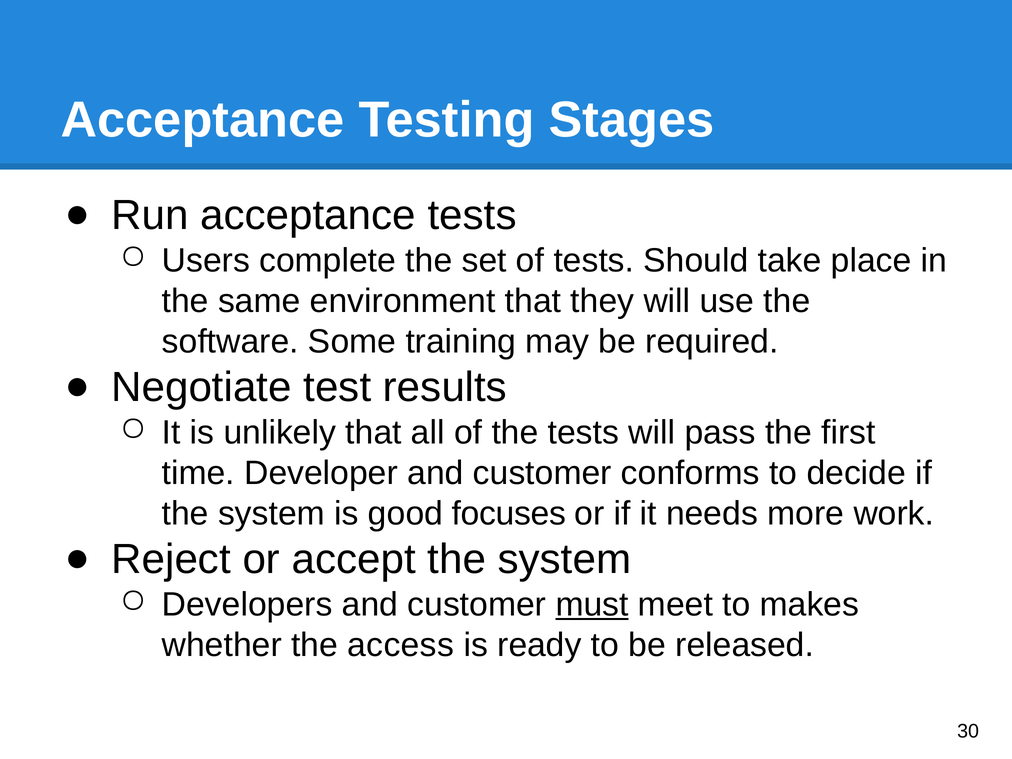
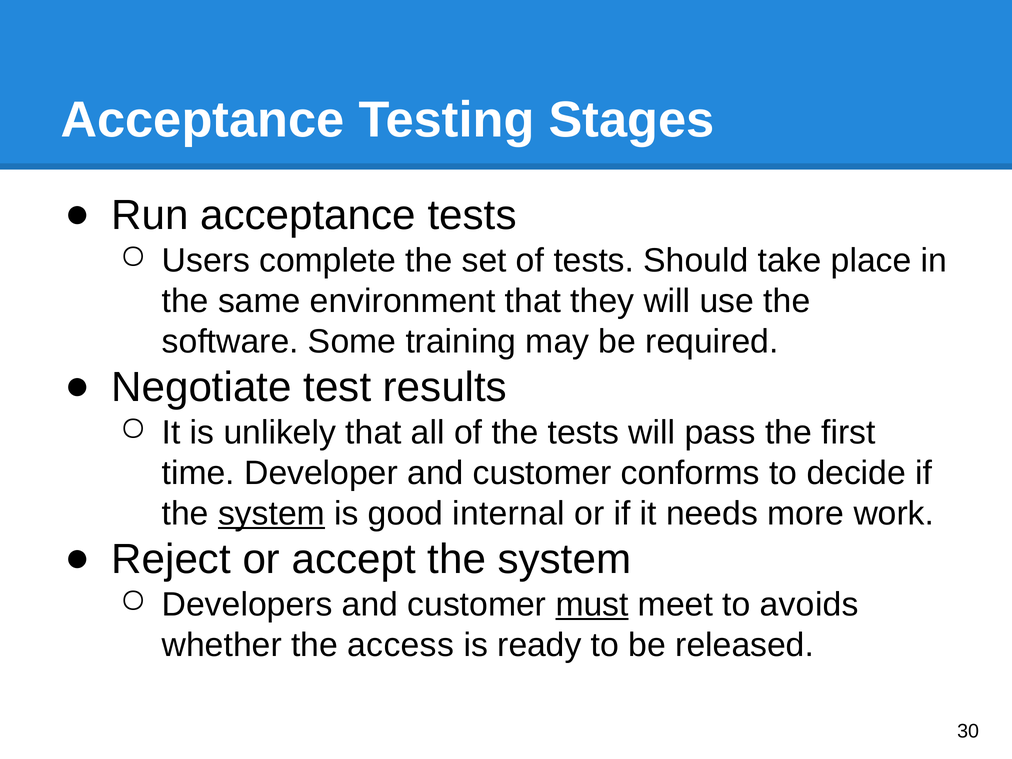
system at (272, 513) underline: none -> present
focuses: focuses -> internal
makes: makes -> avoids
